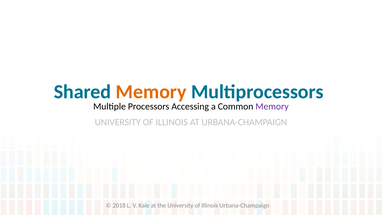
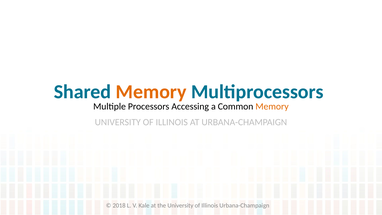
Memory at (272, 106) colour: purple -> orange
